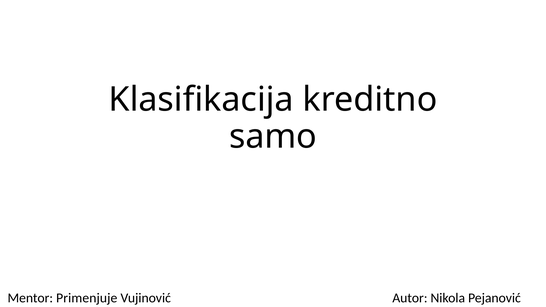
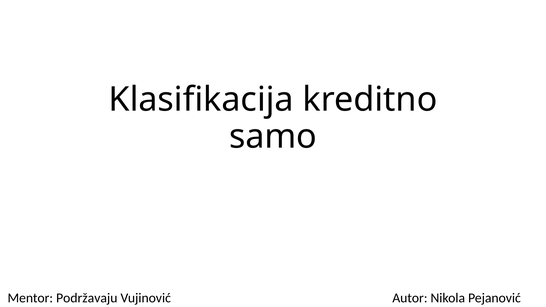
Primenjuje: Primenjuje -> Podržavaju
